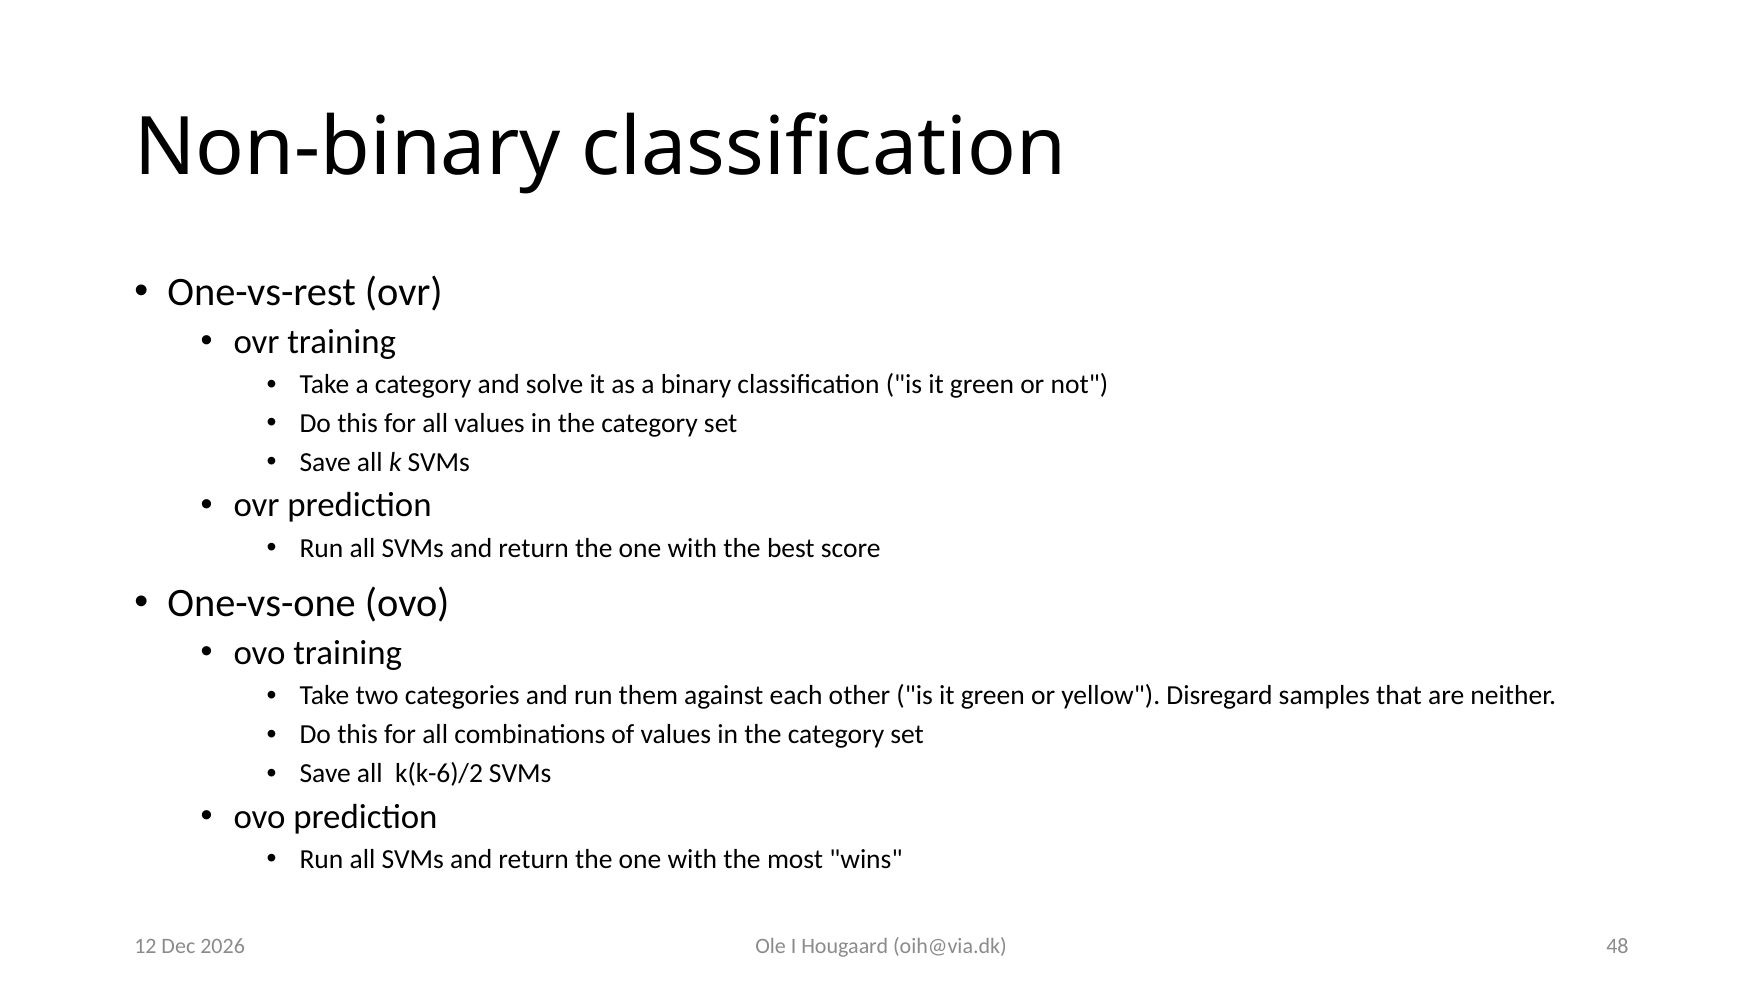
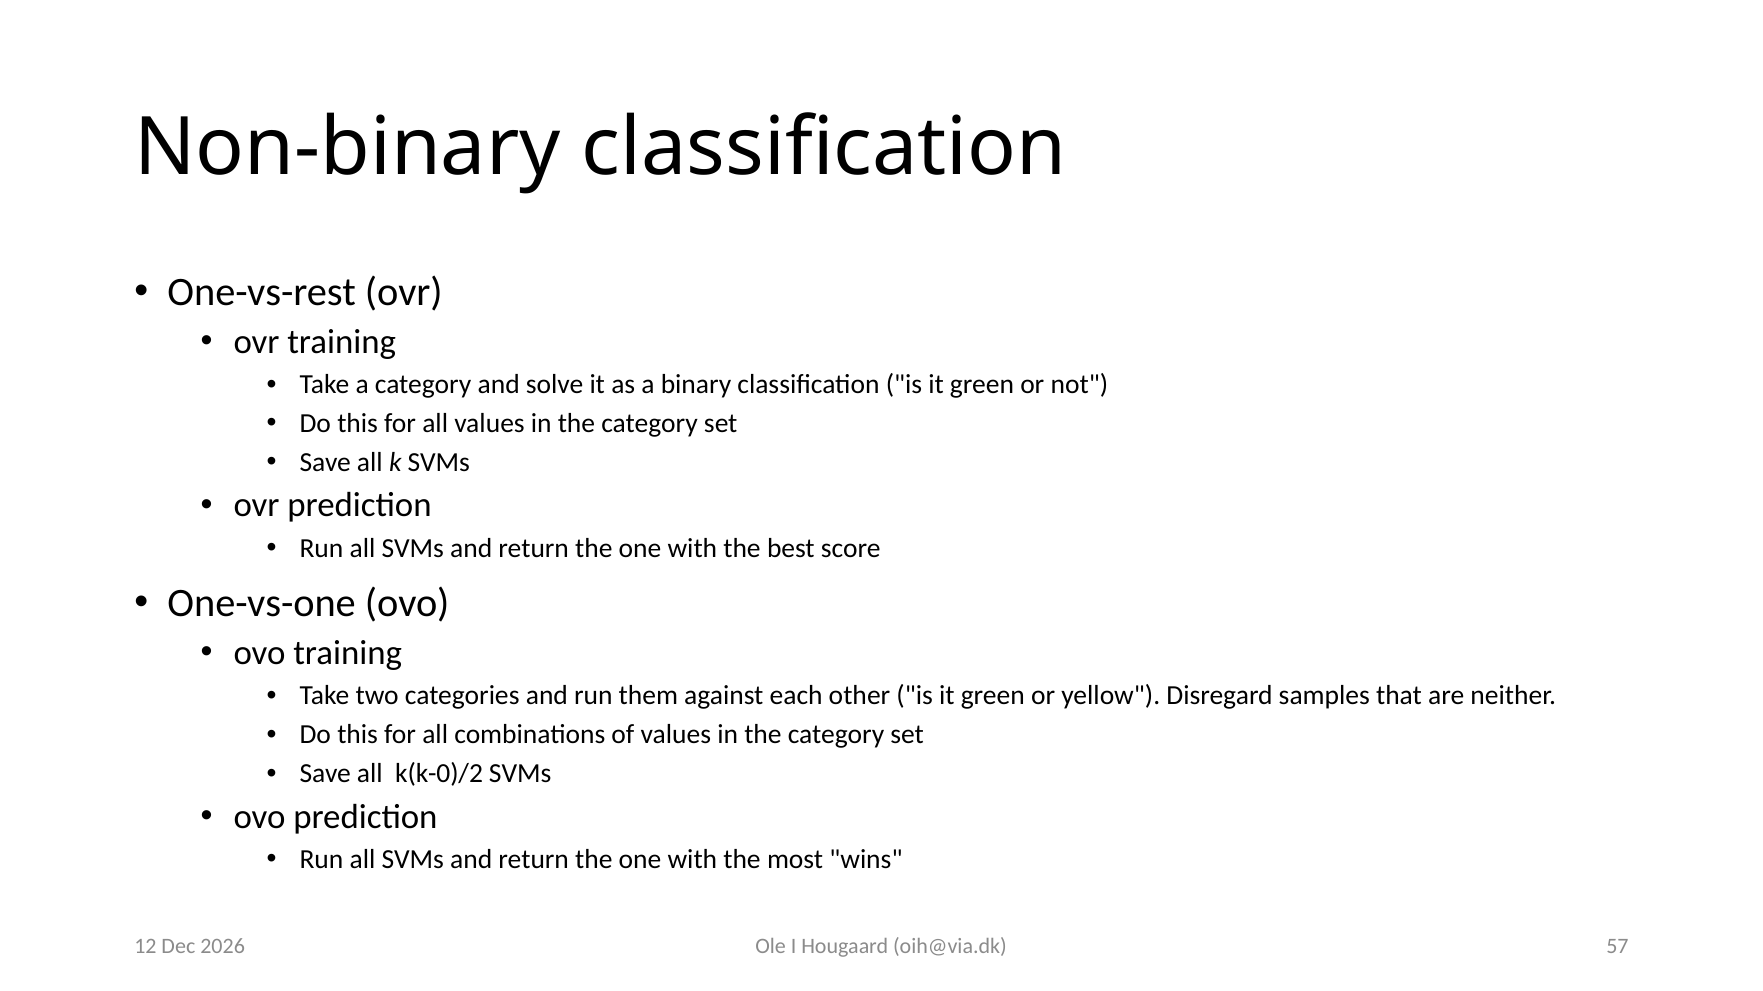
k(k-6)/2: k(k-6)/2 -> k(k-0)/2
48: 48 -> 57
